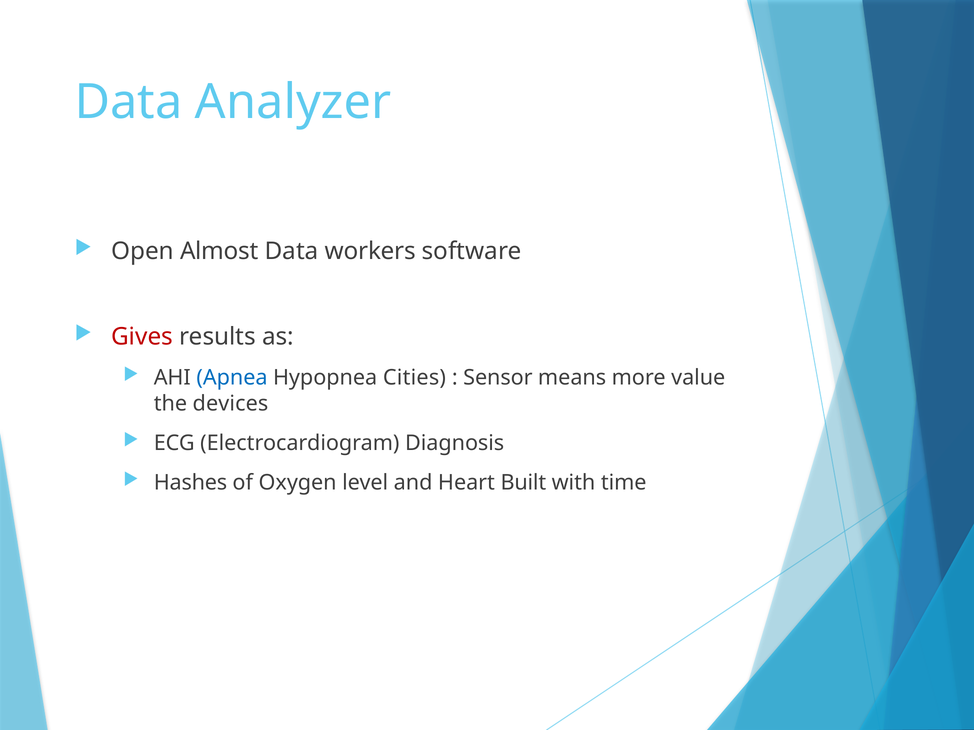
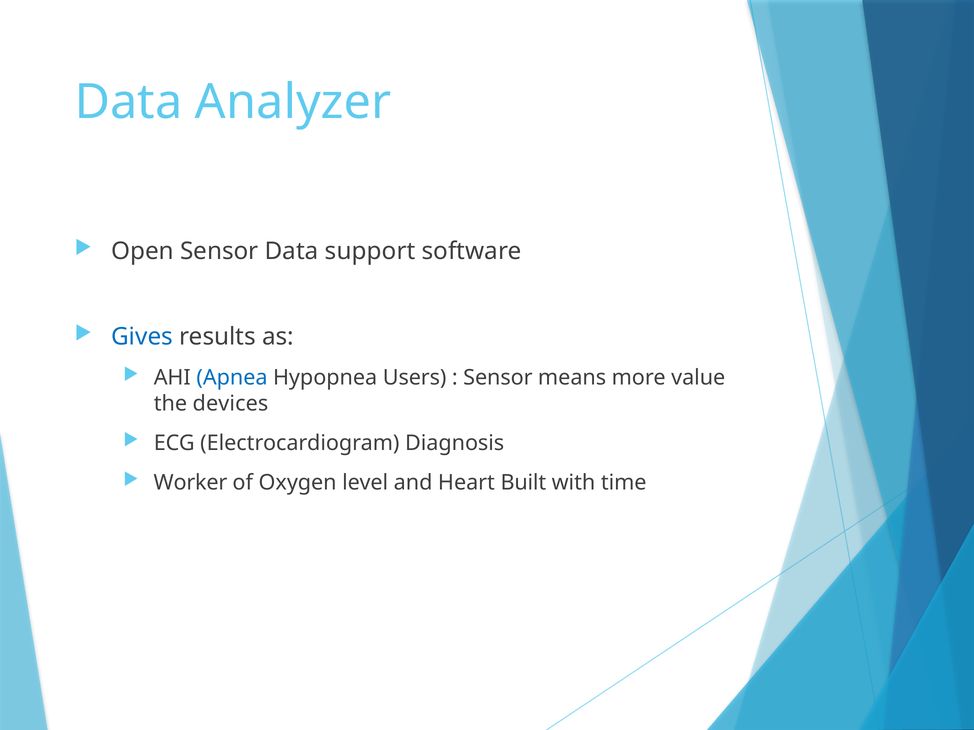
Open Almost: Almost -> Sensor
workers: workers -> support
Gives colour: red -> blue
Cities: Cities -> Users
Hashes: Hashes -> Worker
